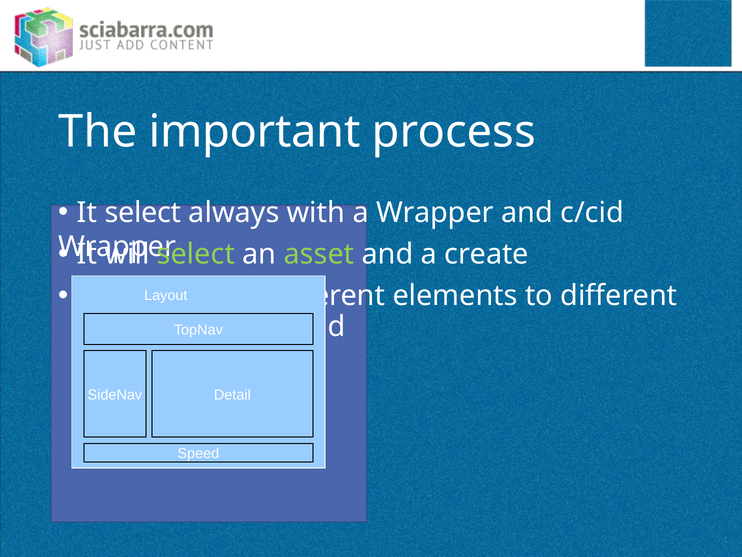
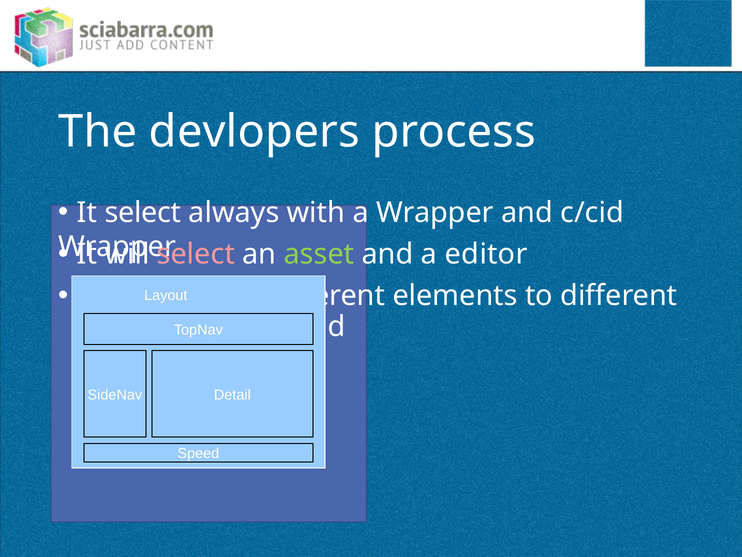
important: important -> devlopers
select at (196, 254) colour: light green -> pink
create: create -> editor
